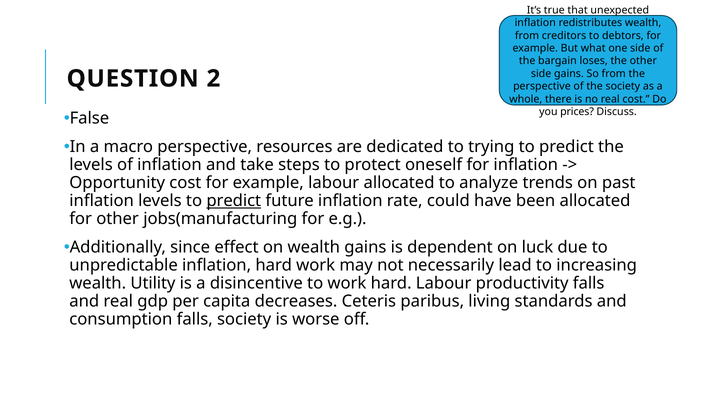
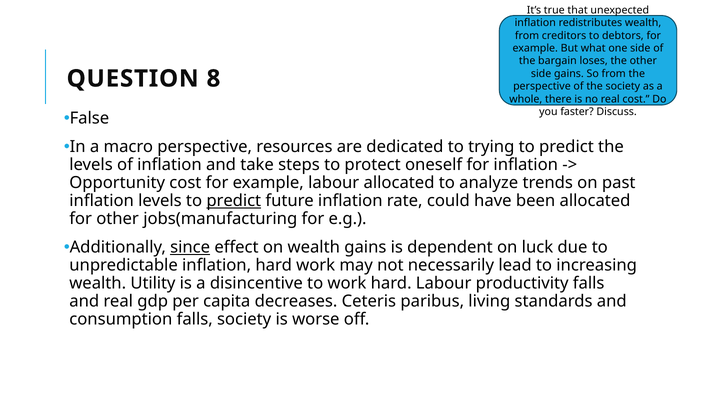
2: 2 -> 8
prices: prices -> faster
since underline: none -> present
